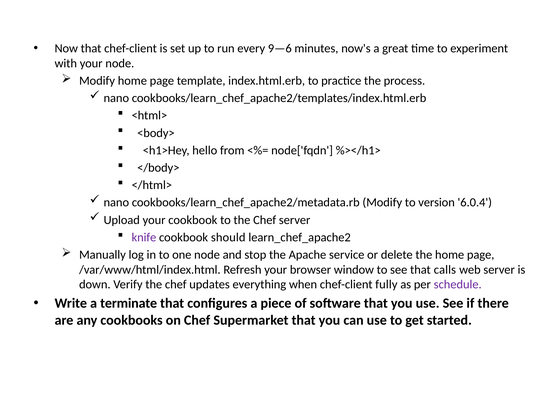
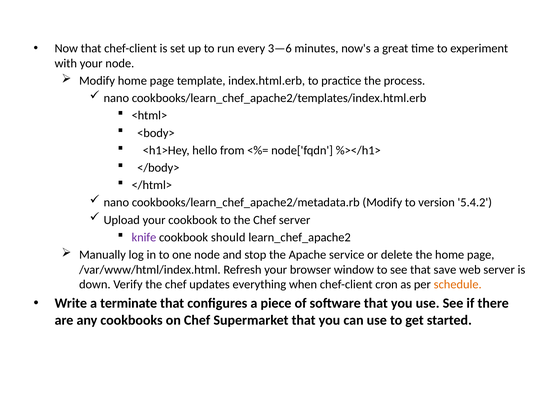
9—6: 9—6 -> 3—6
6.0.4: 6.0.4 -> 5.4.2
calls: calls -> save
fully: fully -> cron
schedule colour: purple -> orange
